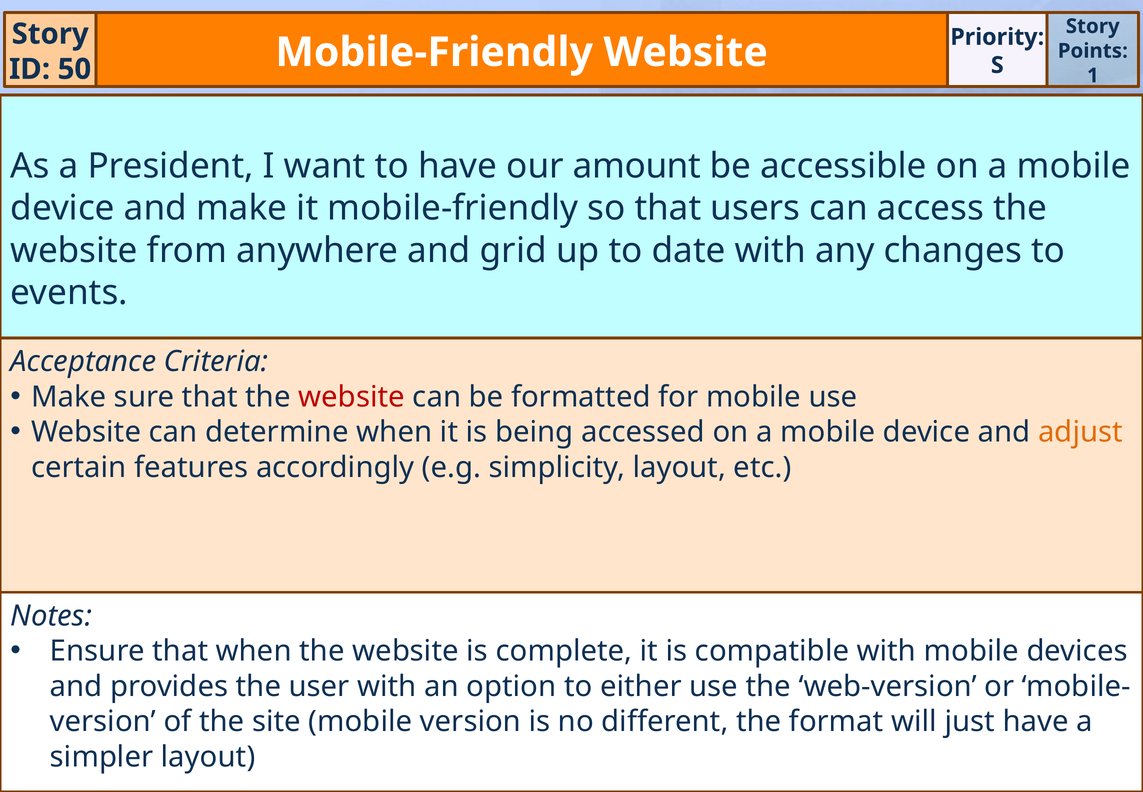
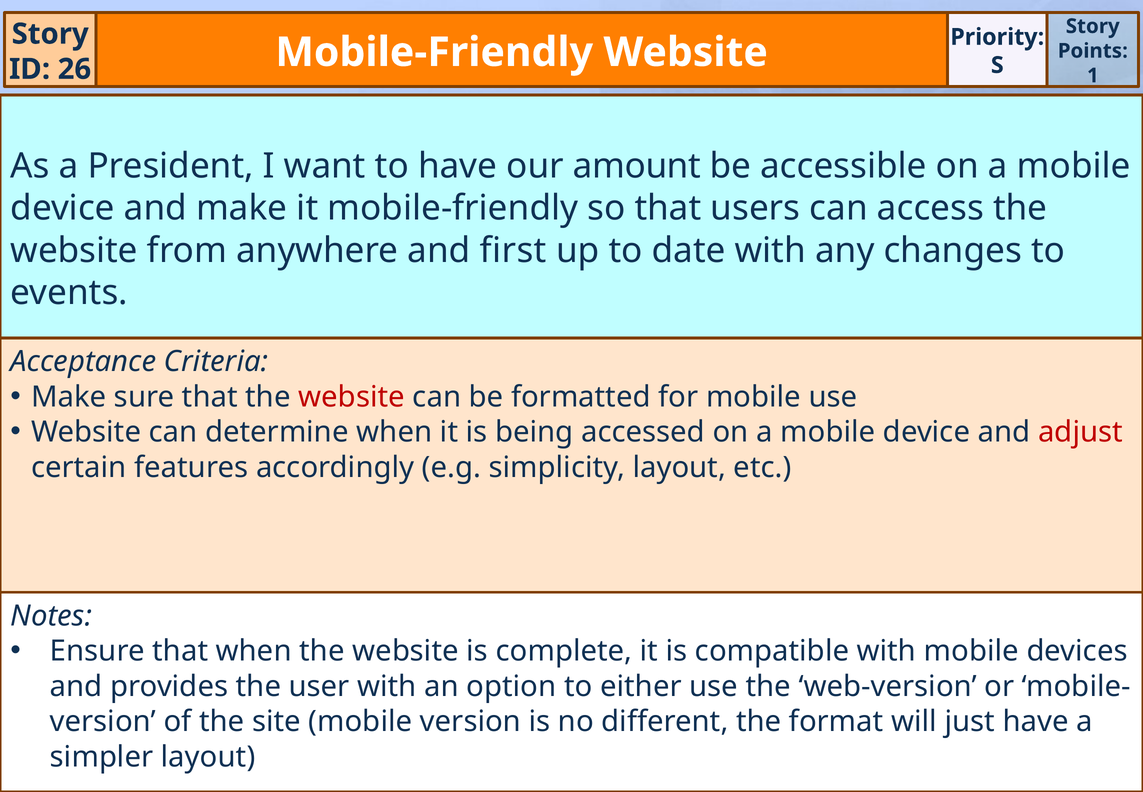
50: 50 -> 26
grid: grid -> first
adjust colour: orange -> red
